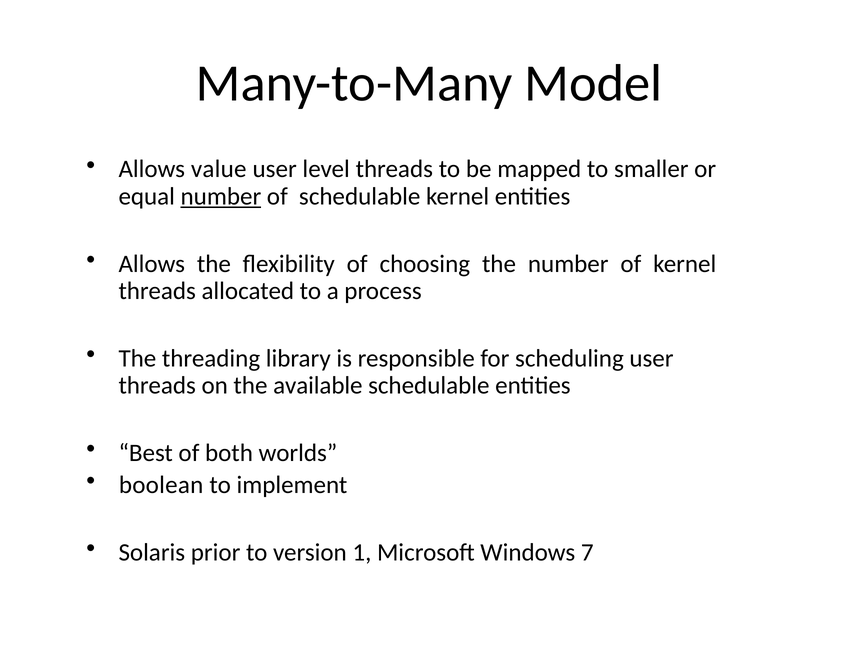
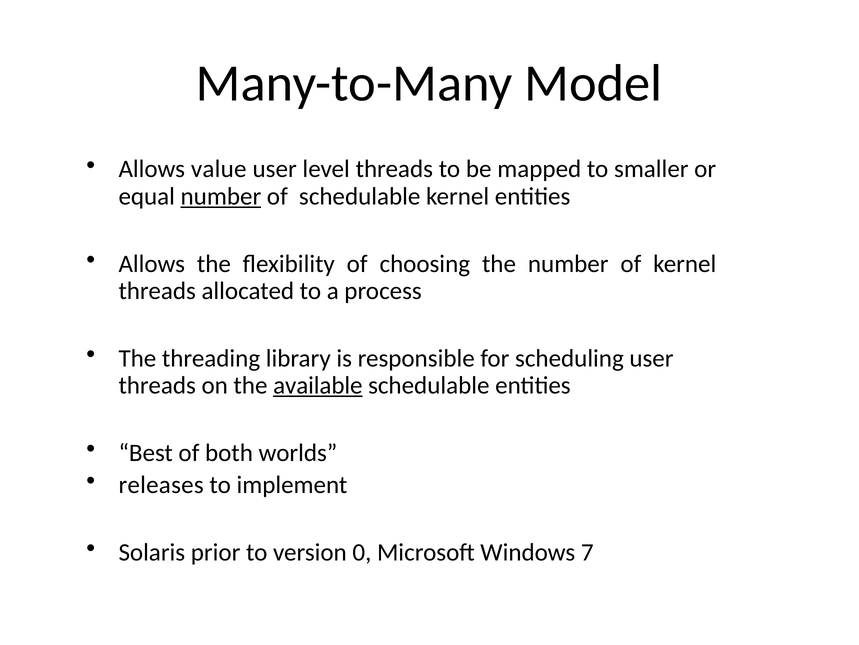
available underline: none -> present
boolean: boolean -> releases
1: 1 -> 0
